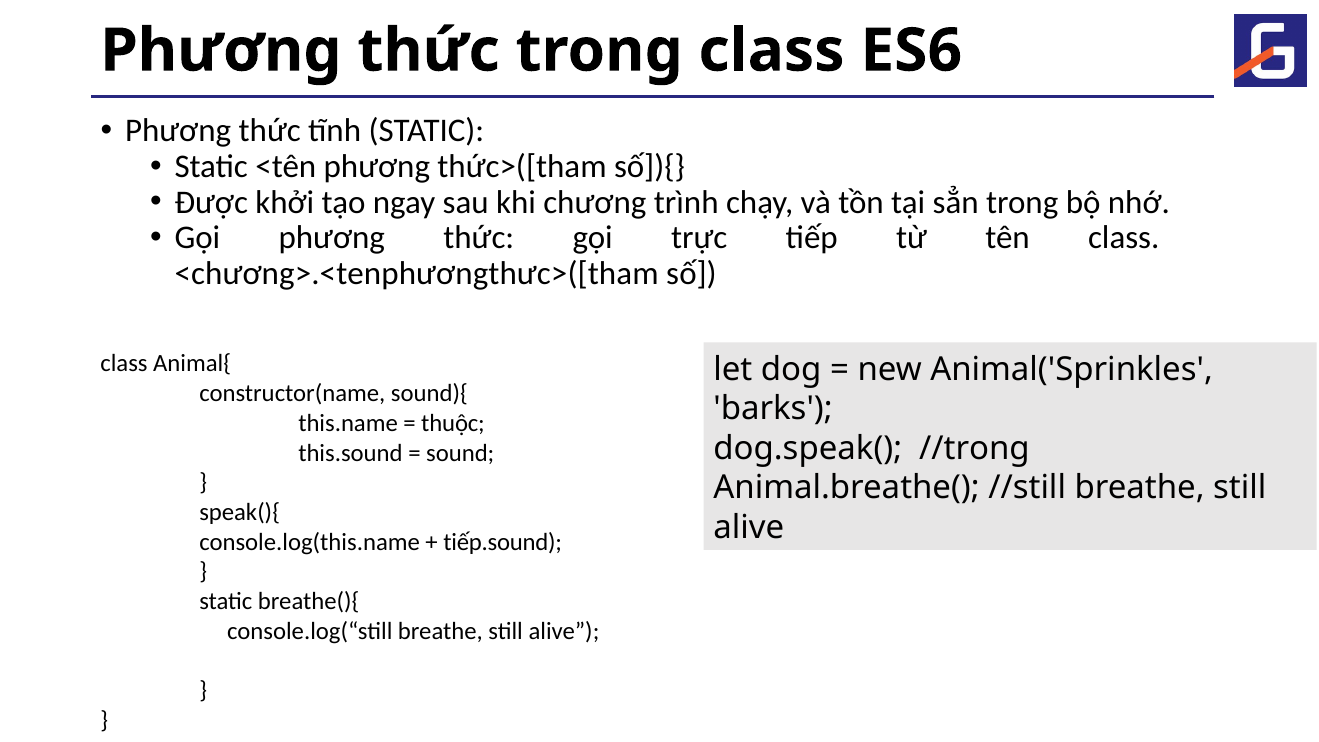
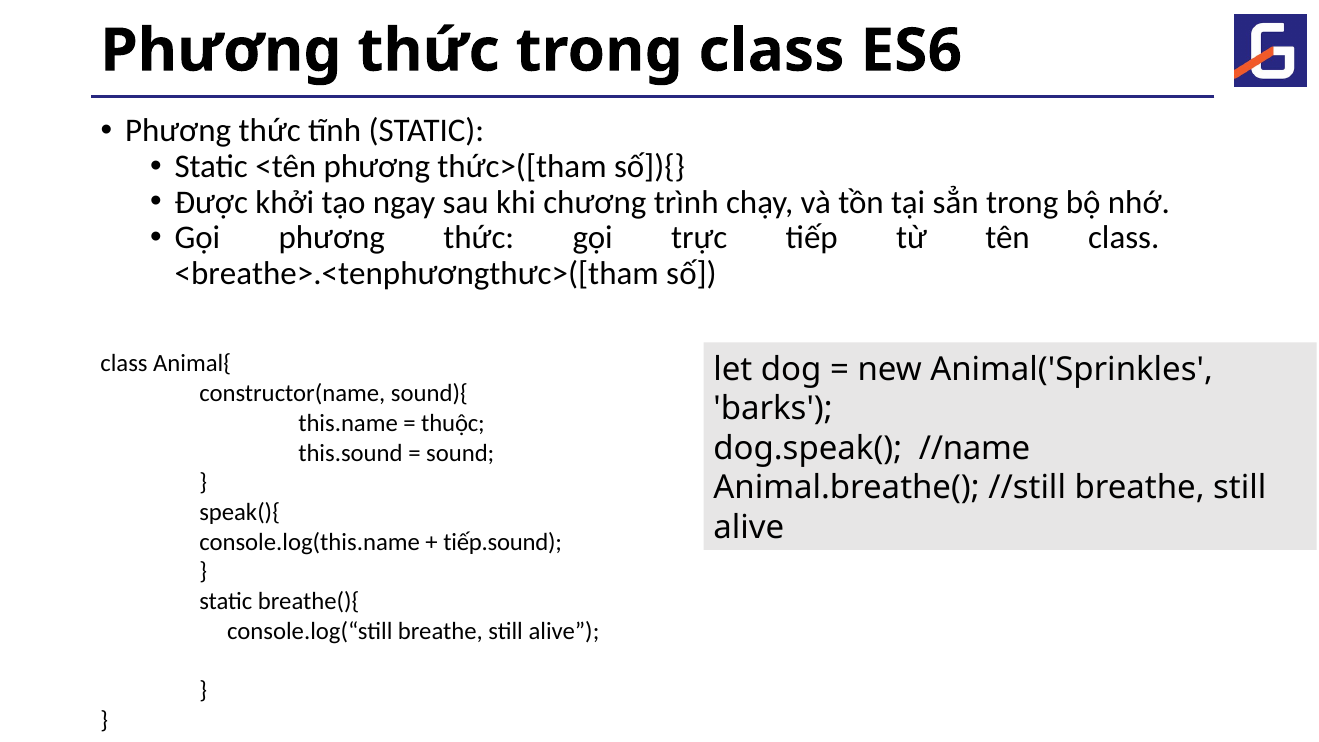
<chương>.<tenphươngthưc>([tham: <chương>.<tenphươngthưc>([tham -> <breathe>.<tenphươngthưc>([tham
//trong: //trong -> //name
